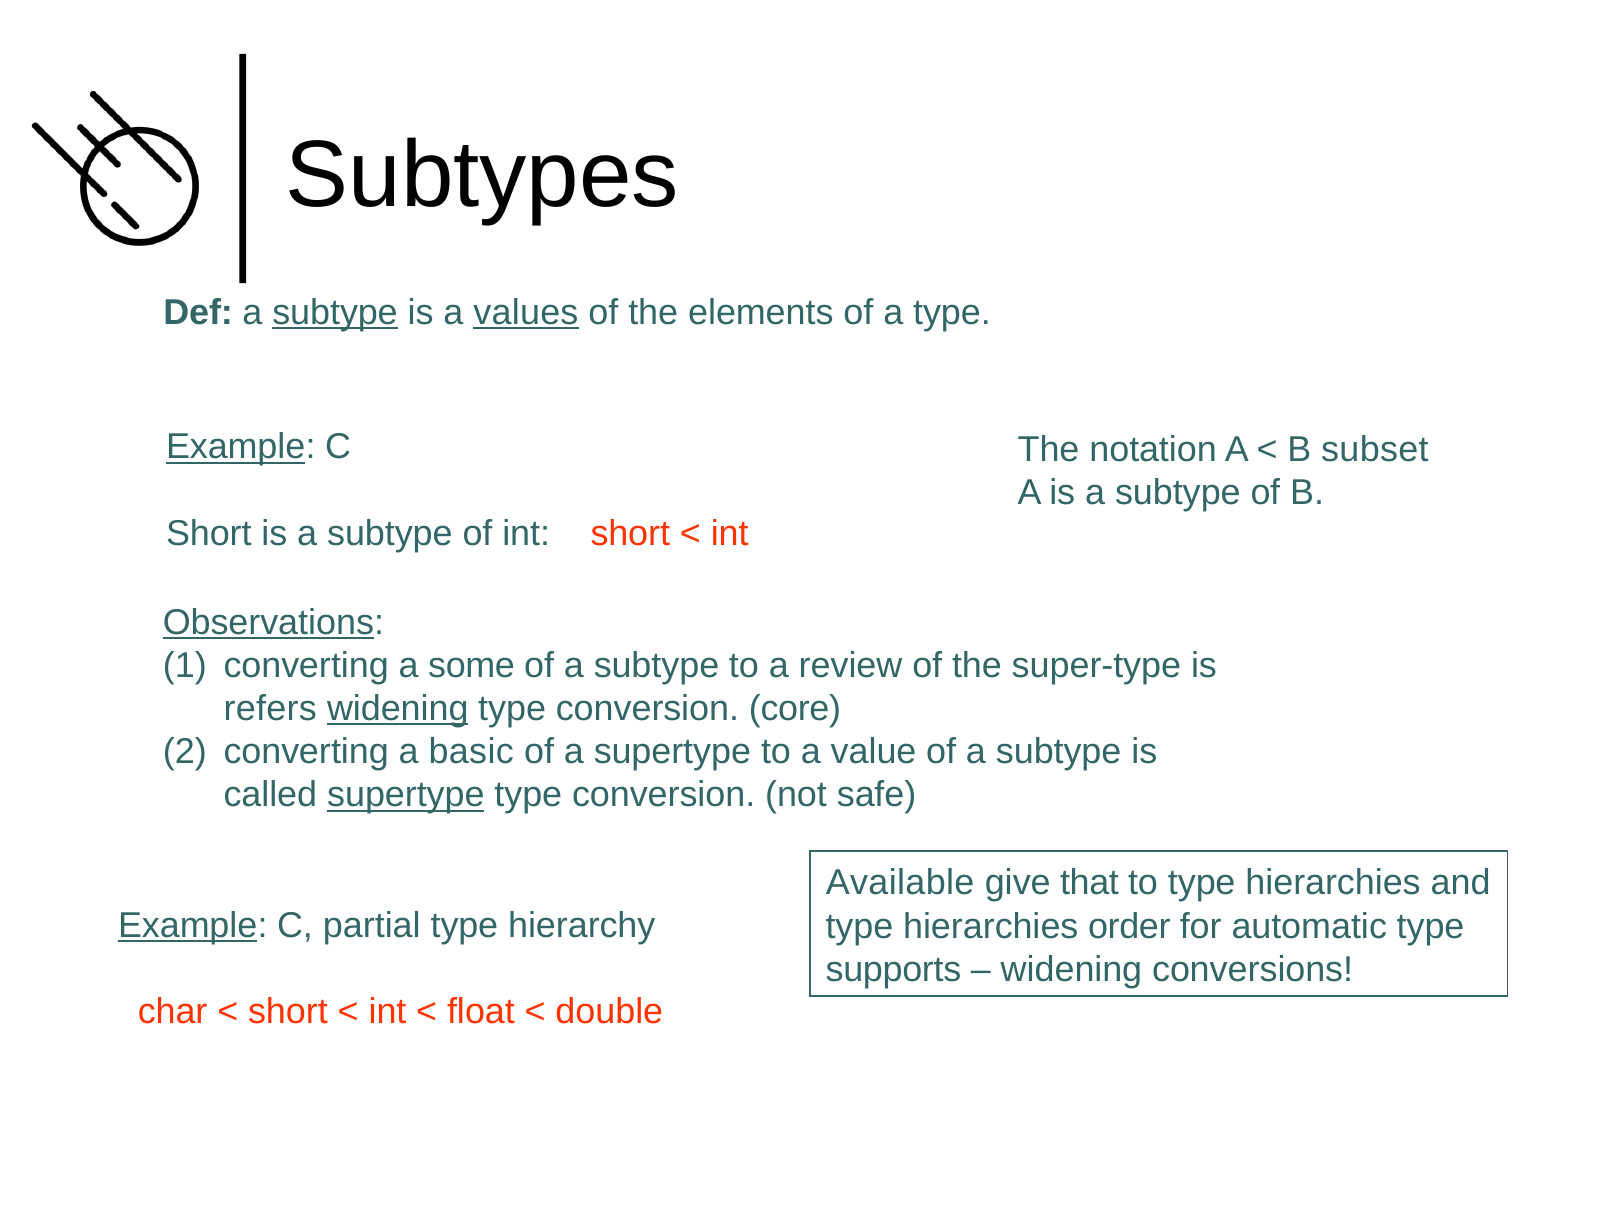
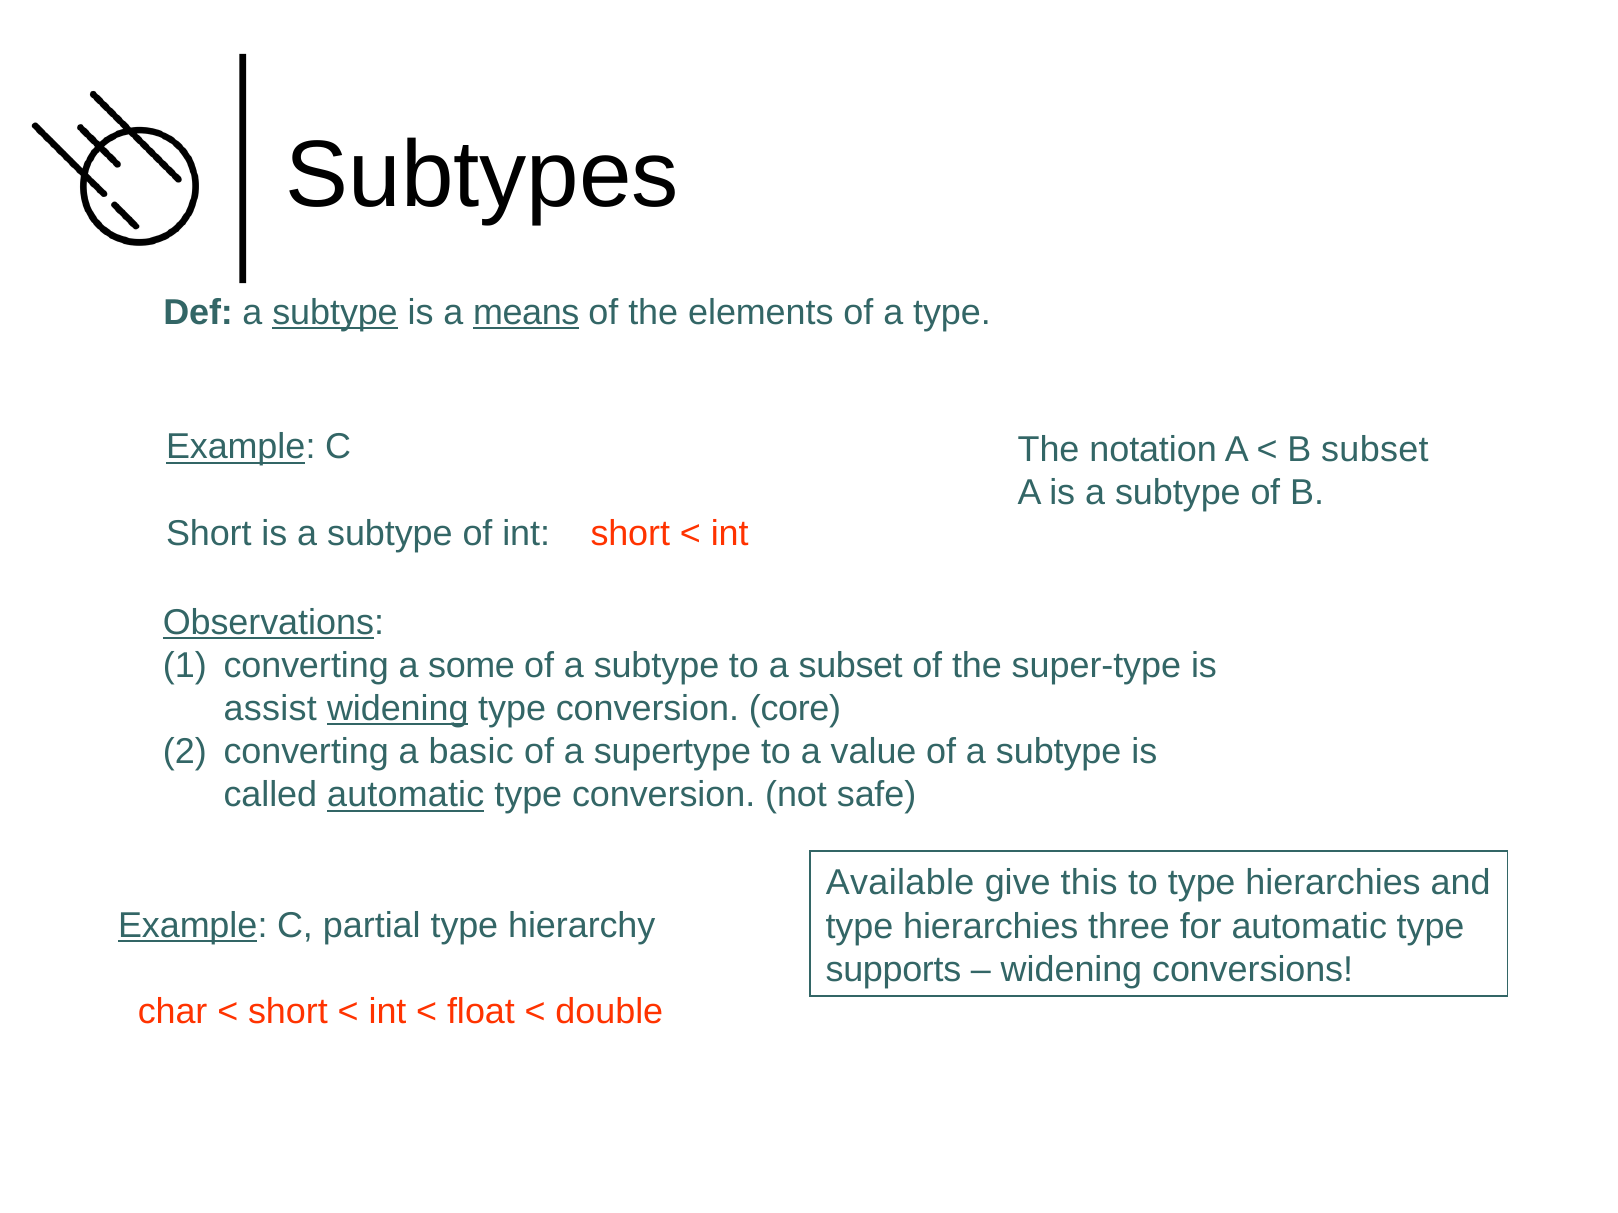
values: values -> means
a review: review -> subset
refers: refers -> assist
called supertype: supertype -> automatic
that: that -> this
order: order -> three
